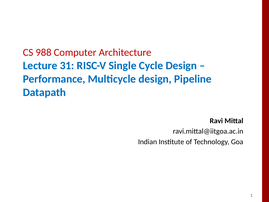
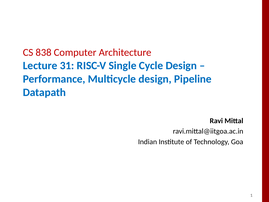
988: 988 -> 838
